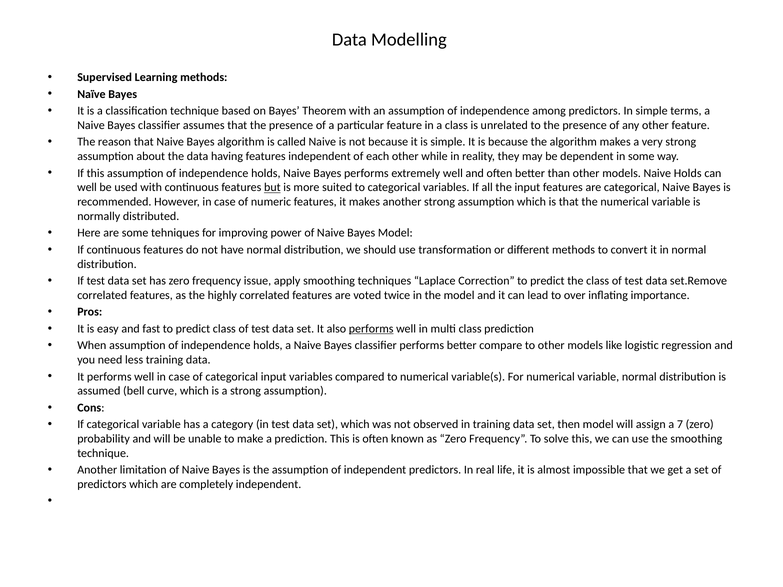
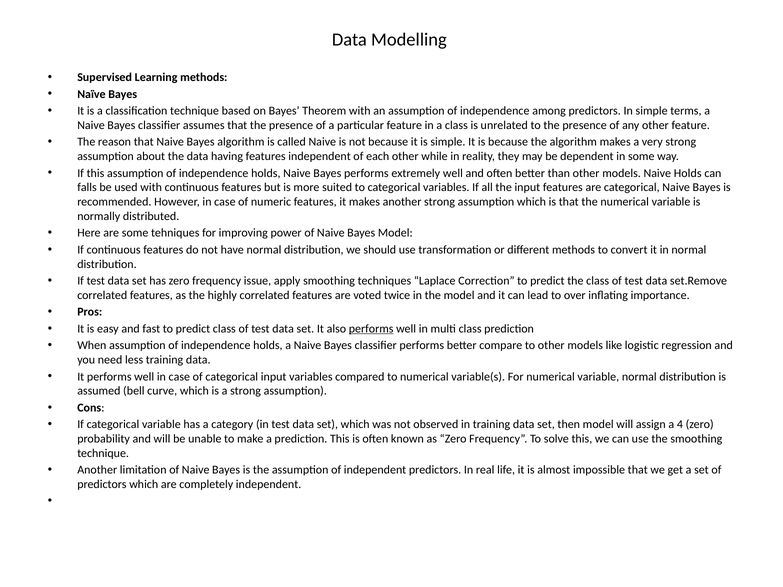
well at (87, 188): well -> falls
but underline: present -> none
7: 7 -> 4
